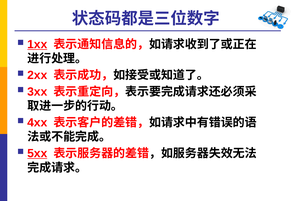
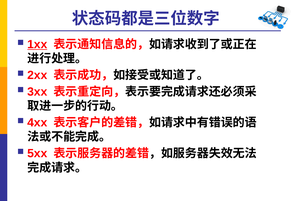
5xx underline: present -> none
